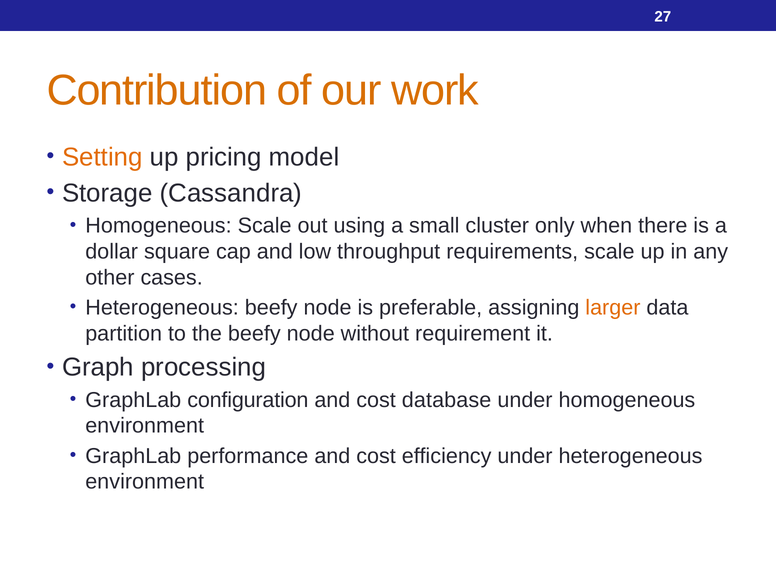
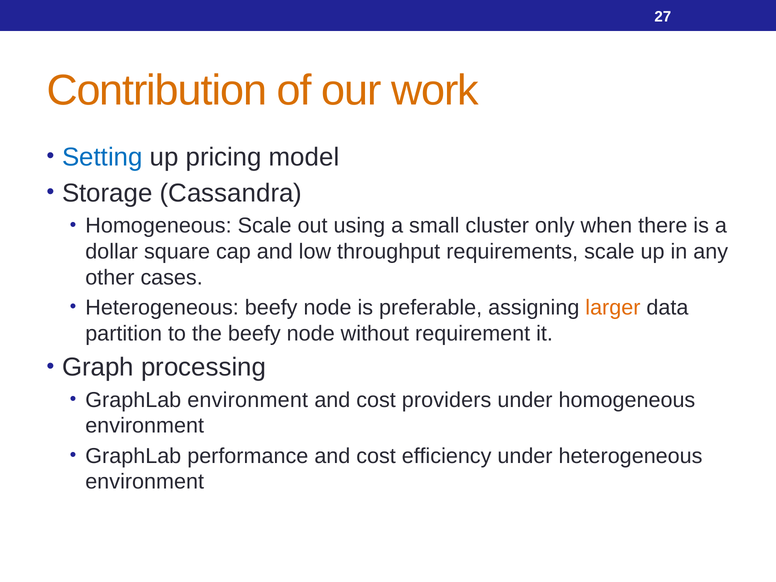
Setting colour: orange -> blue
GraphLab configuration: configuration -> environment
database: database -> providers
